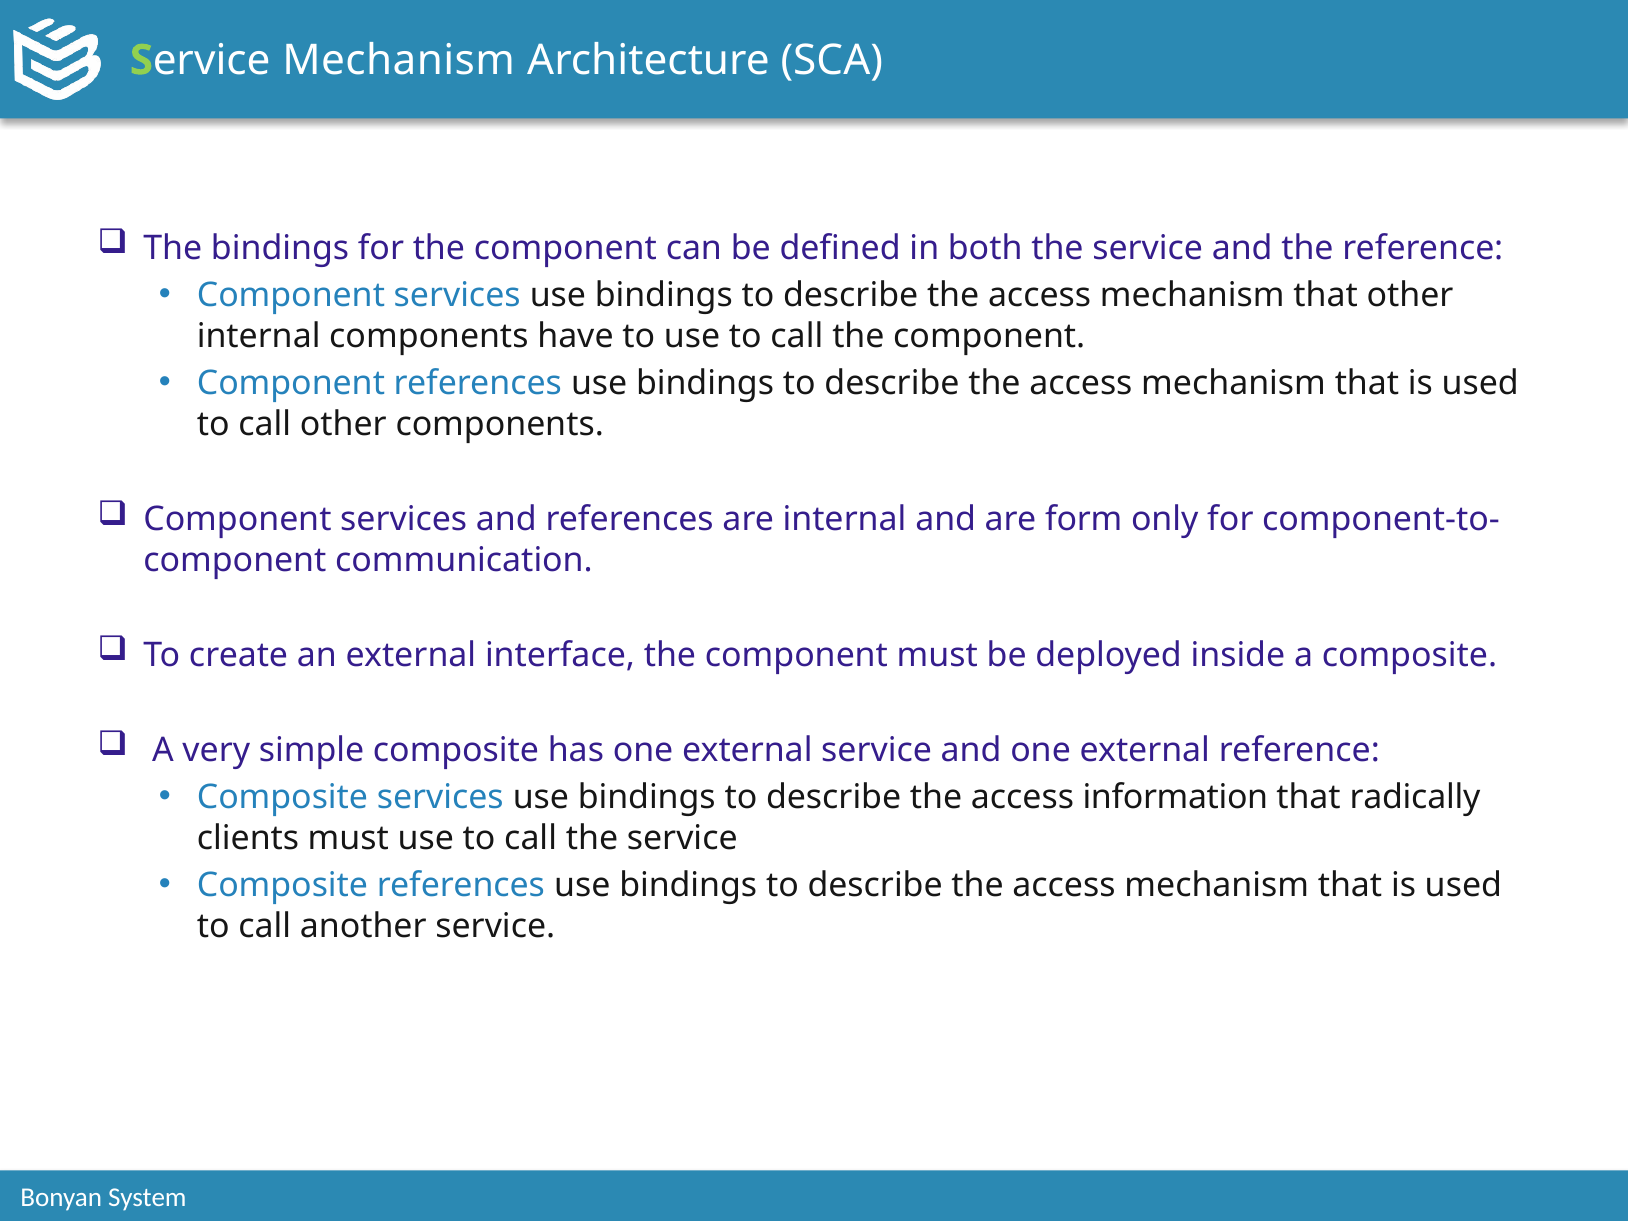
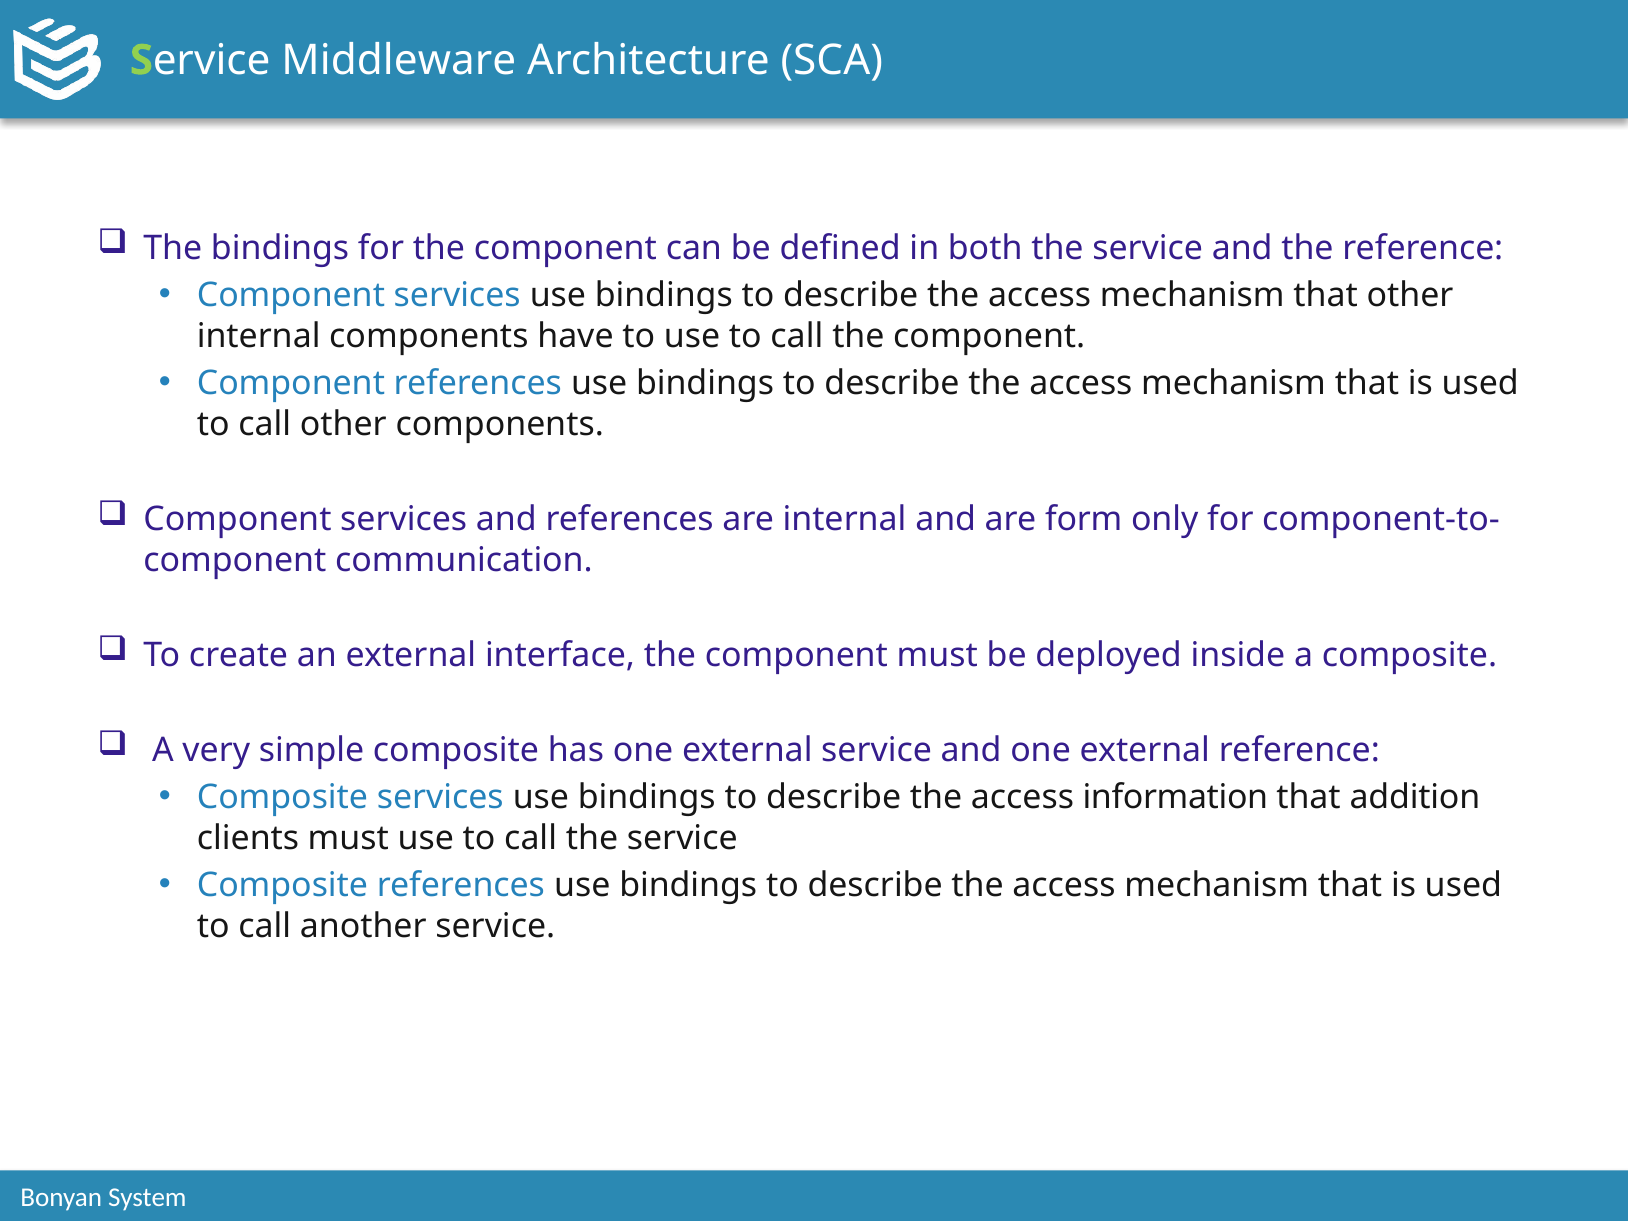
Mechanism at (399, 60): Mechanism -> Middleware
radically: radically -> addition
